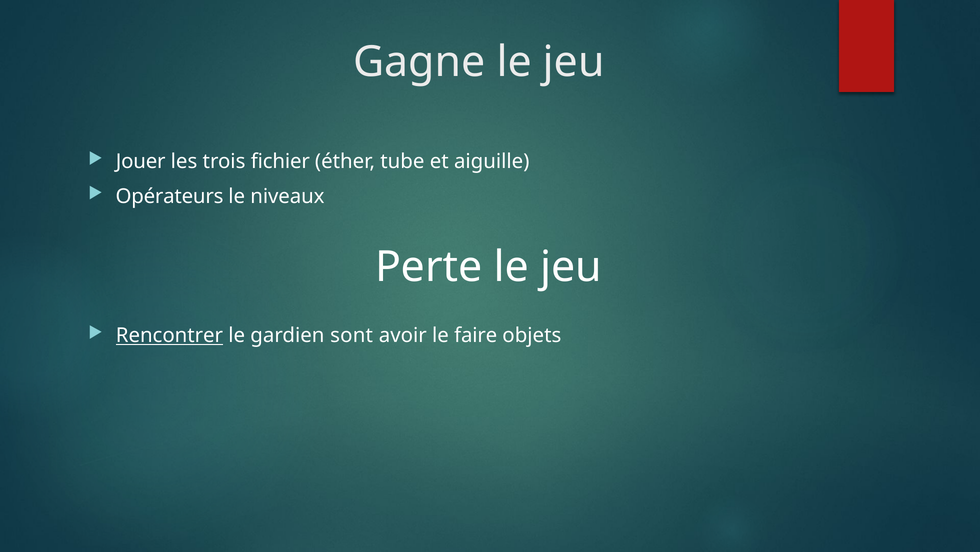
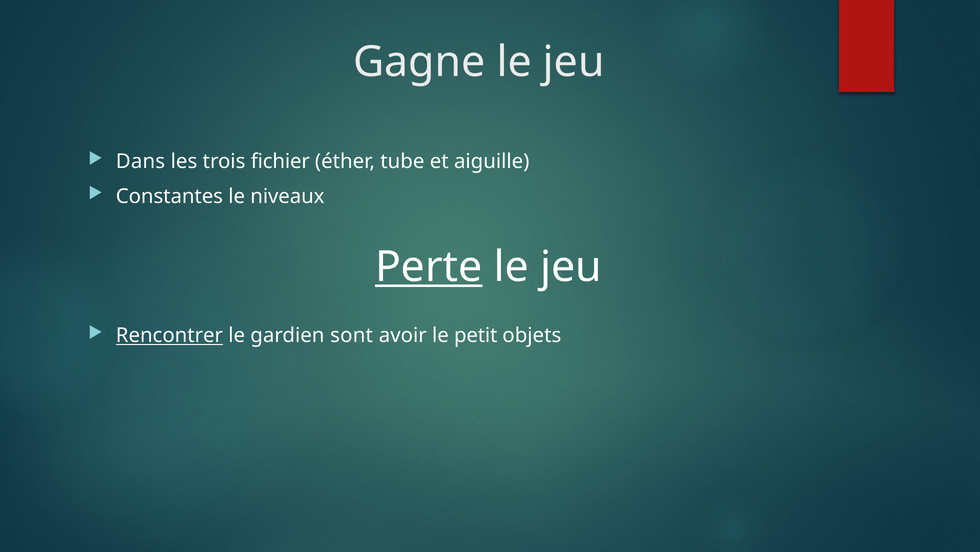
Jouer: Jouer -> Dans
Opérateurs: Opérateurs -> Constantes
Perte underline: none -> present
faire: faire -> petit
